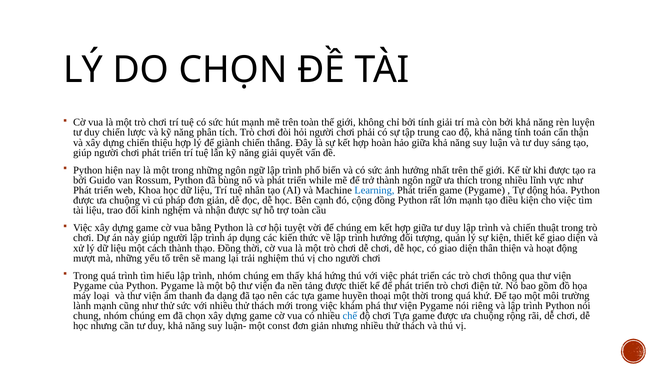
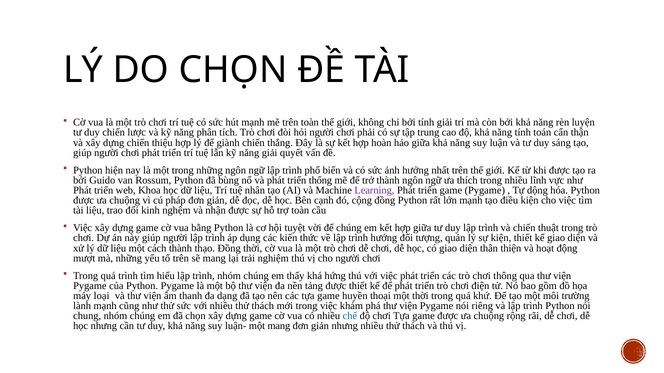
while: while -> thống
Learning colour: blue -> purple
một const: const -> mang
